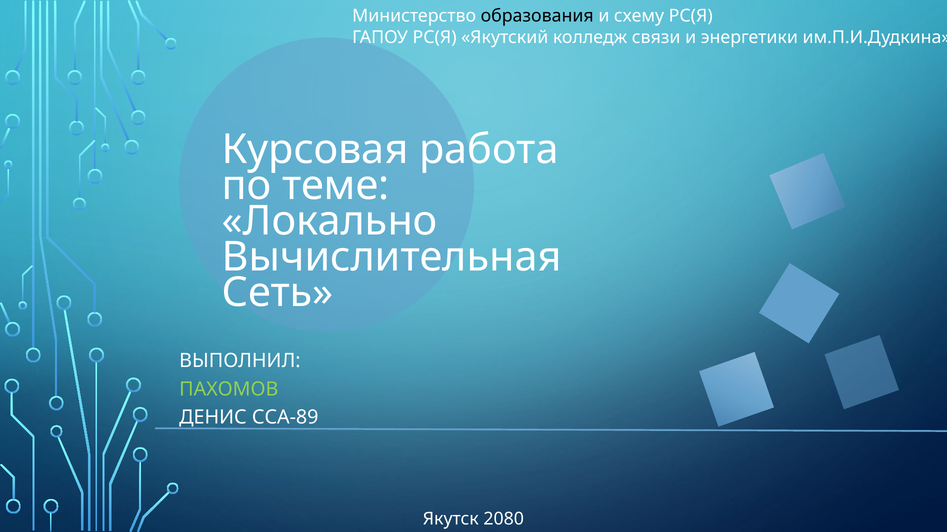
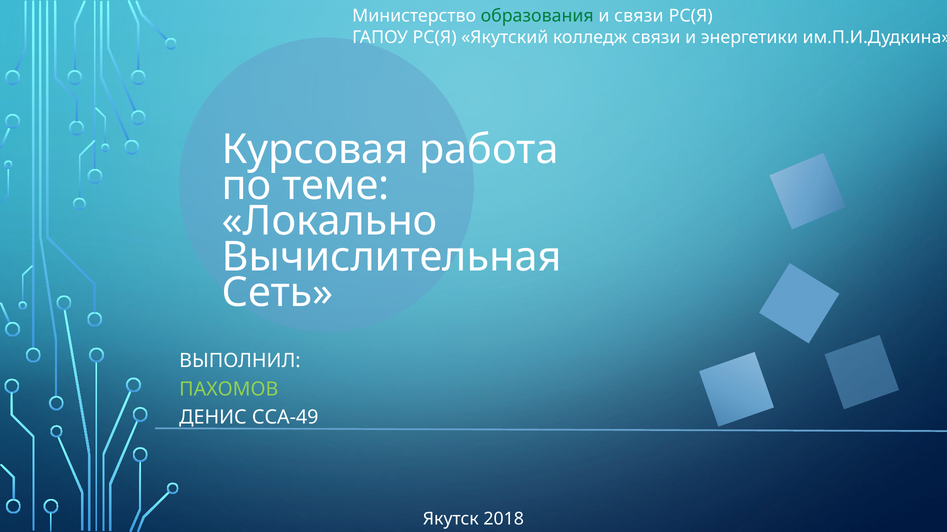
образования colour: black -> green
и схему: схему -> связи
ССА-89: ССА-89 -> ССА-49
2080: 2080 -> 2018
